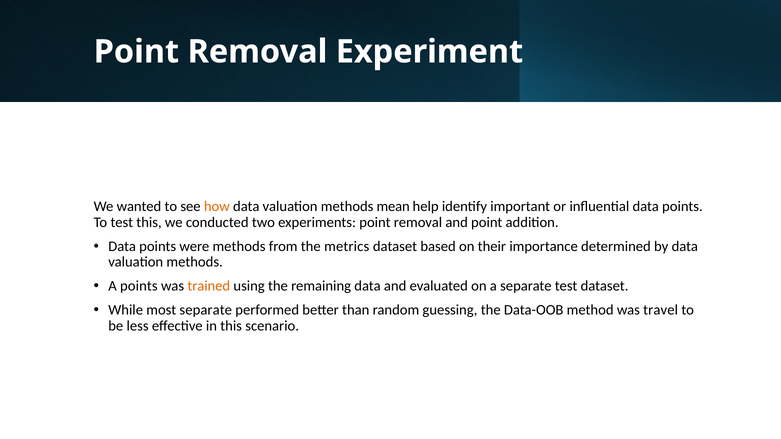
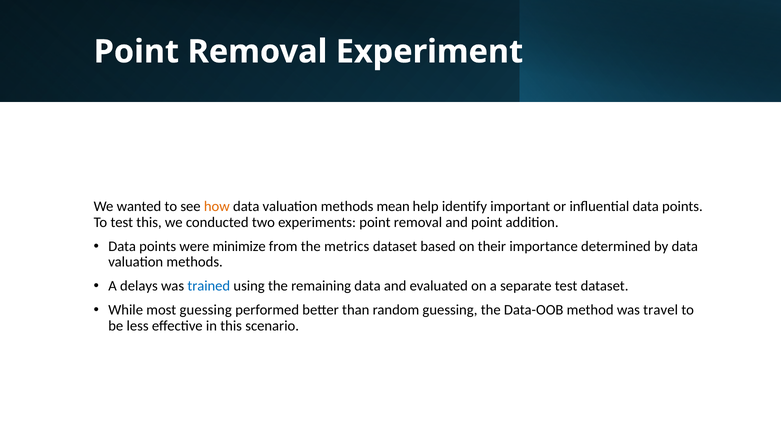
were methods: methods -> minimize
A points: points -> delays
trained colour: orange -> blue
most separate: separate -> guessing
